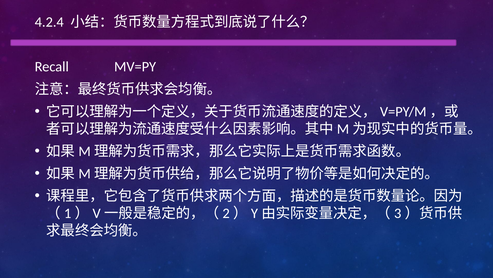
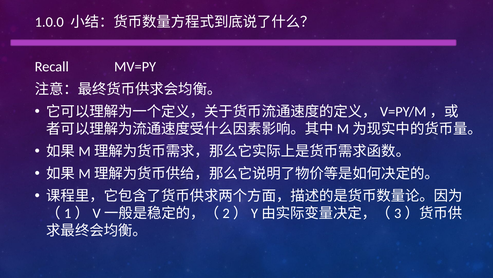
4.2.4: 4.2.4 -> 1.0.0
